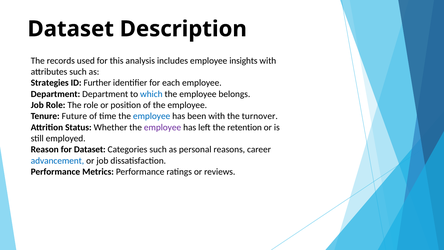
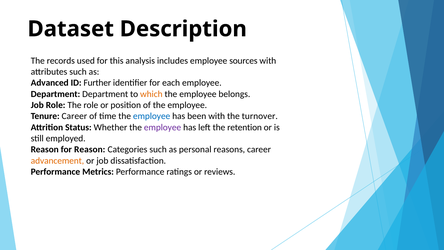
insights: insights -> sources
Strategies: Strategies -> Advanced
which colour: blue -> orange
Tenure Future: Future -> Career
for Dataset: Dataset -> Reason
advancement colour: blue -> orange
